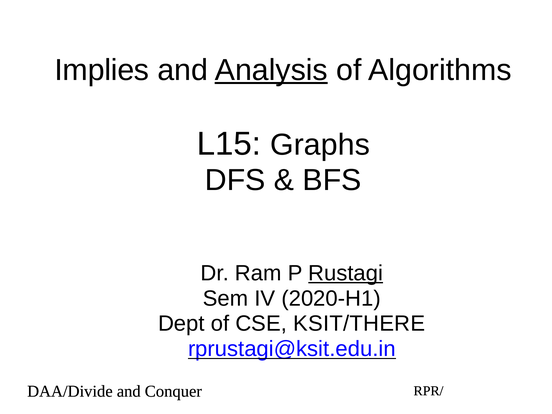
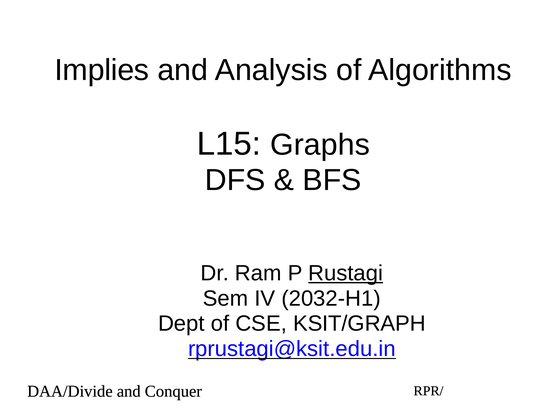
Analysis underline: present -> none
2020-H1: 2020-H1 -> 2032-H1
KSIT/THERE: KSIT/THERE -> KSIT/GRAPH
